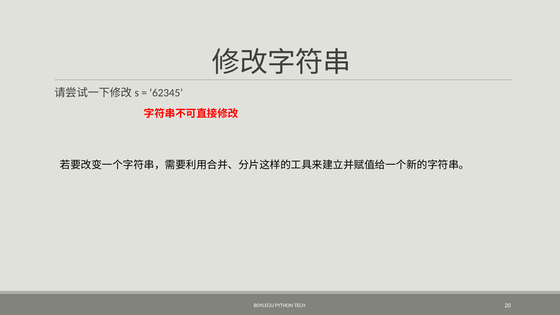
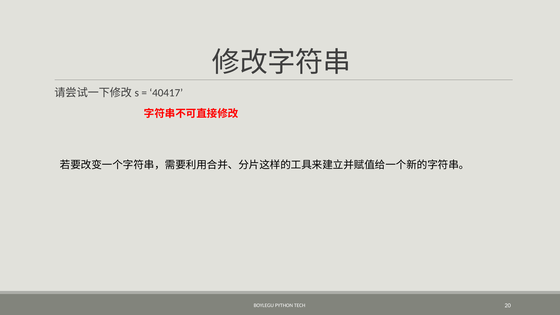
62345: 62345 -> 40417
